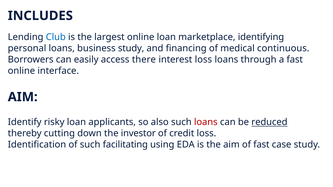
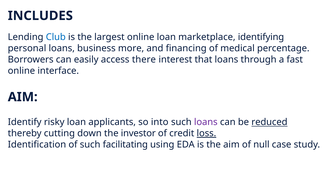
business study: study -> more
continuous: continuous -> percentage
interest loss: loss -> that
also: also -> into
loans at (206, 122) colour: red -> purple
loss at (206, 134) underline: none -> present
of fast: fast -> null
